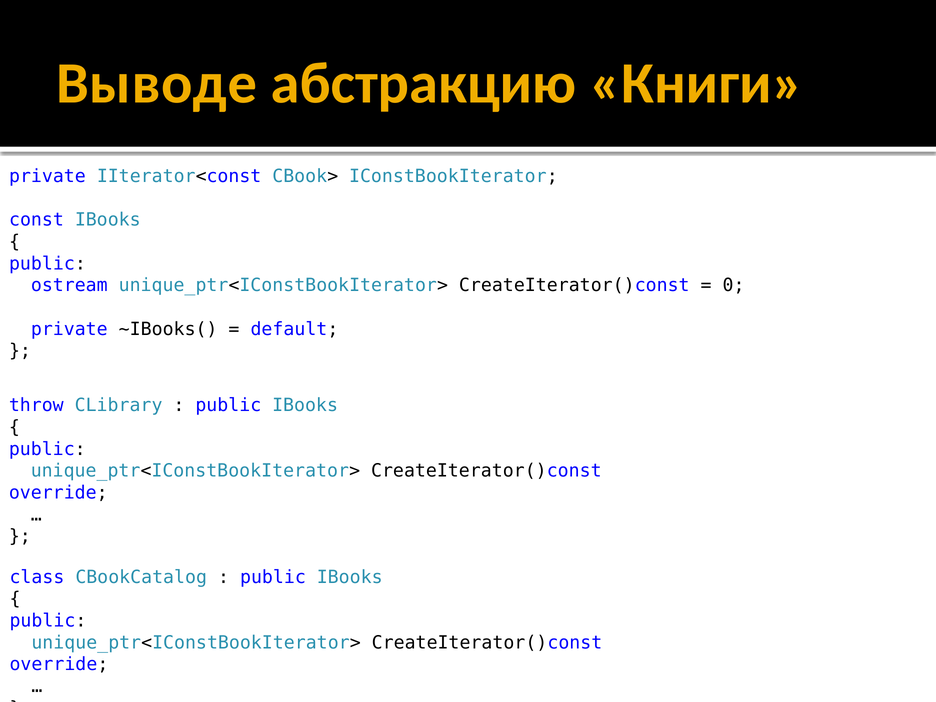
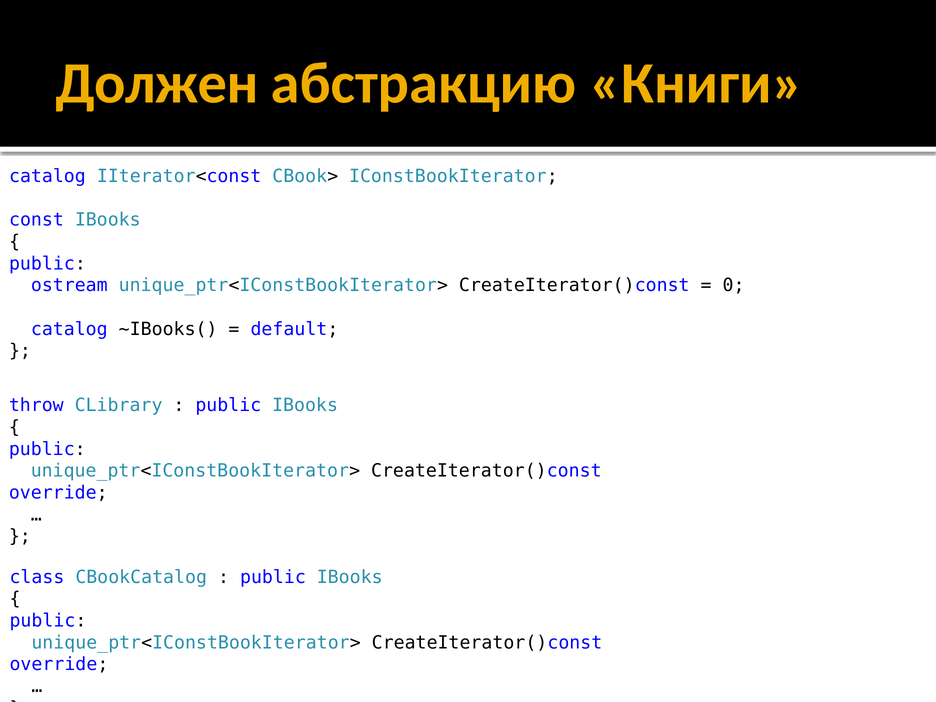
Выводе: Выводе -> Должен
private at (47, 176): private -> catalog
private at (69, 329): private -> catalog
